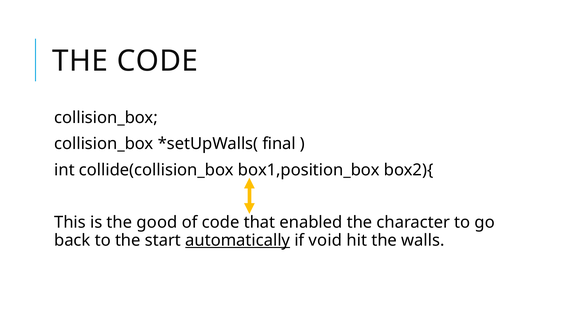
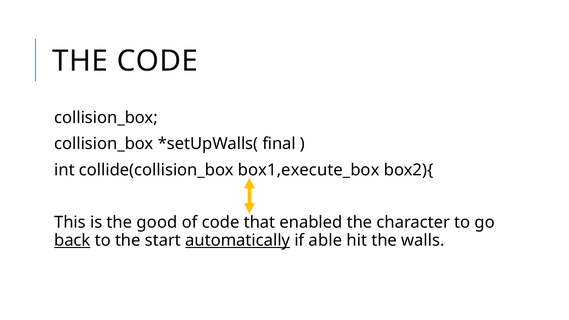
box1,position_box: box1,position_box -> box1,execute_box
back underline: none -> present
void: void -> able
